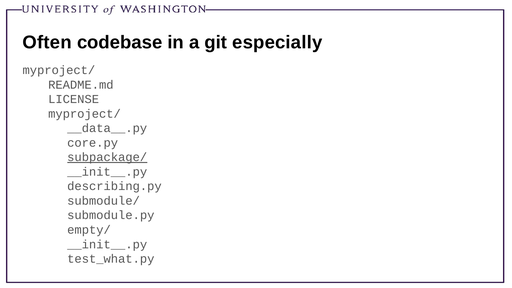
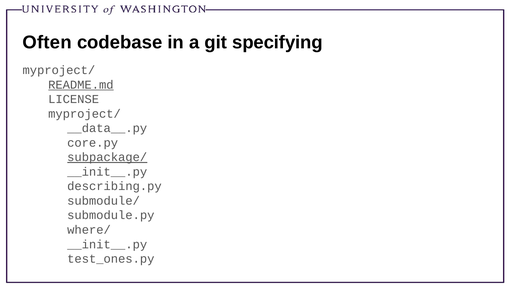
especially: especially -> specifying
README.md underline: none -> present
empty/: empty/ -> where/
test_what.py: test_what.py -> test_ones.py
